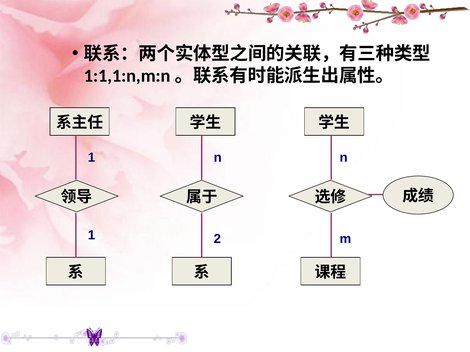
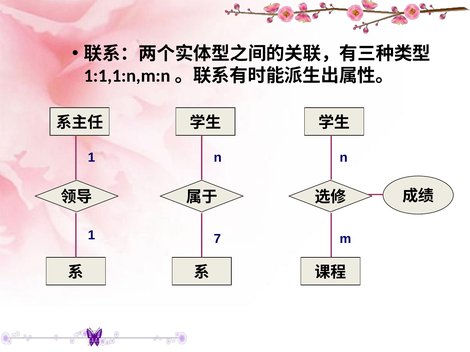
2: 2 -> 7
